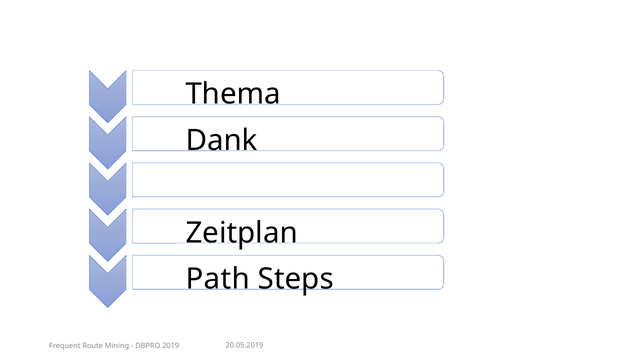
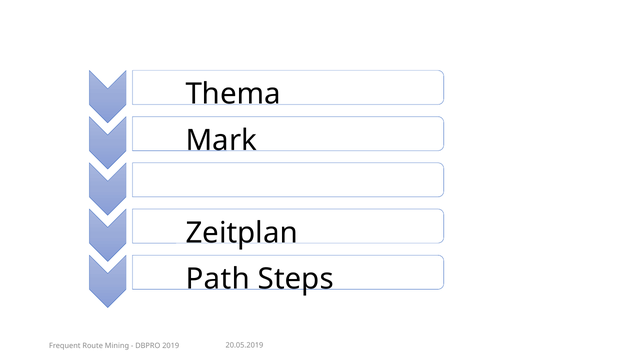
Dank: Dank -> Mark
